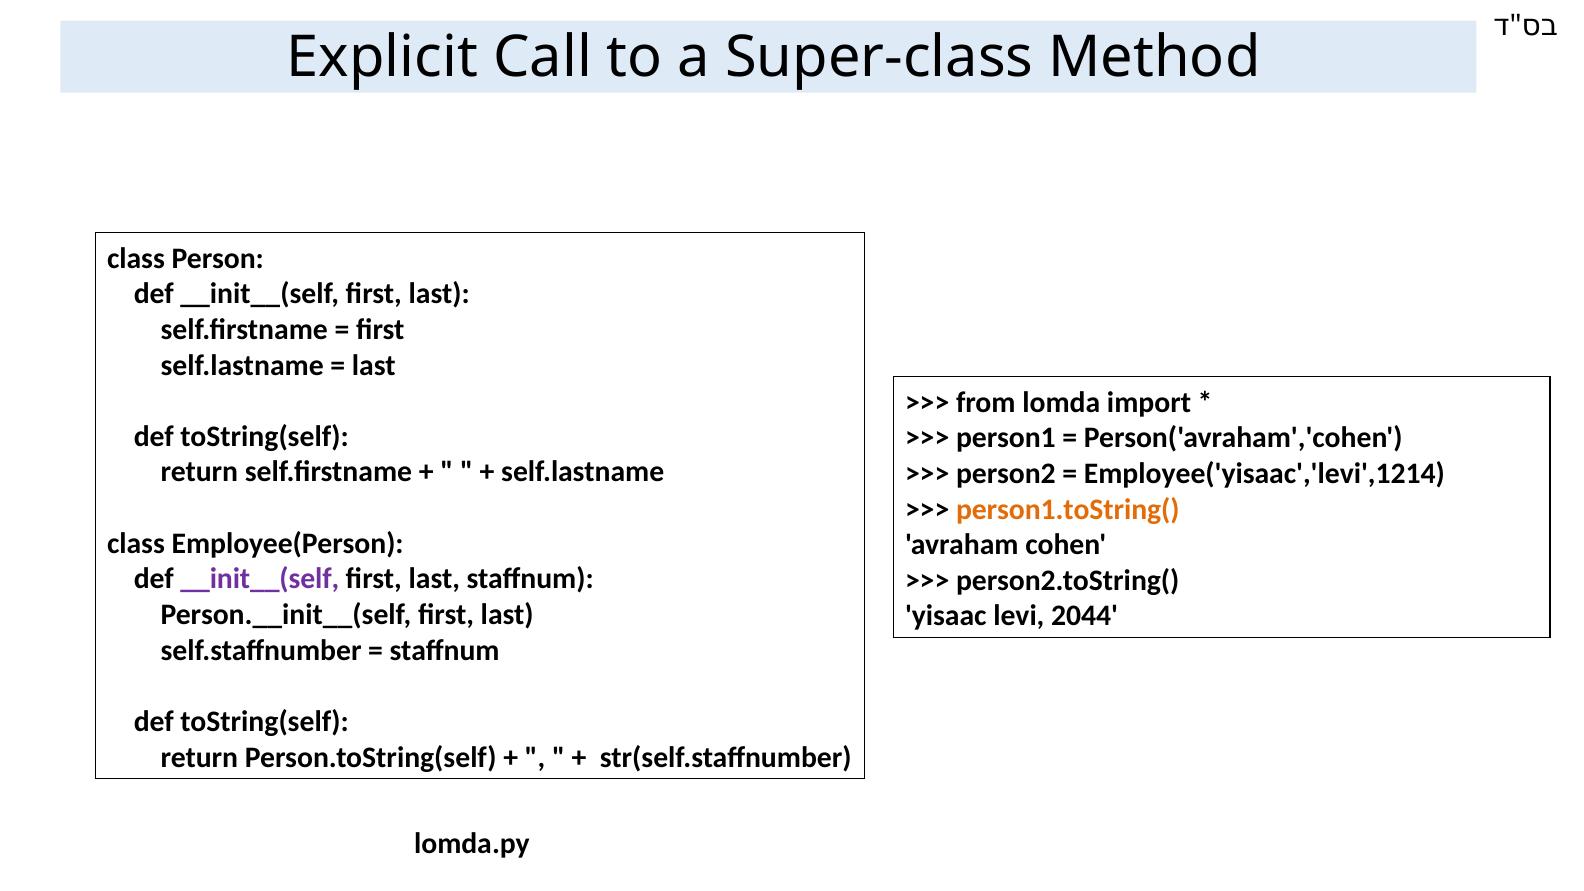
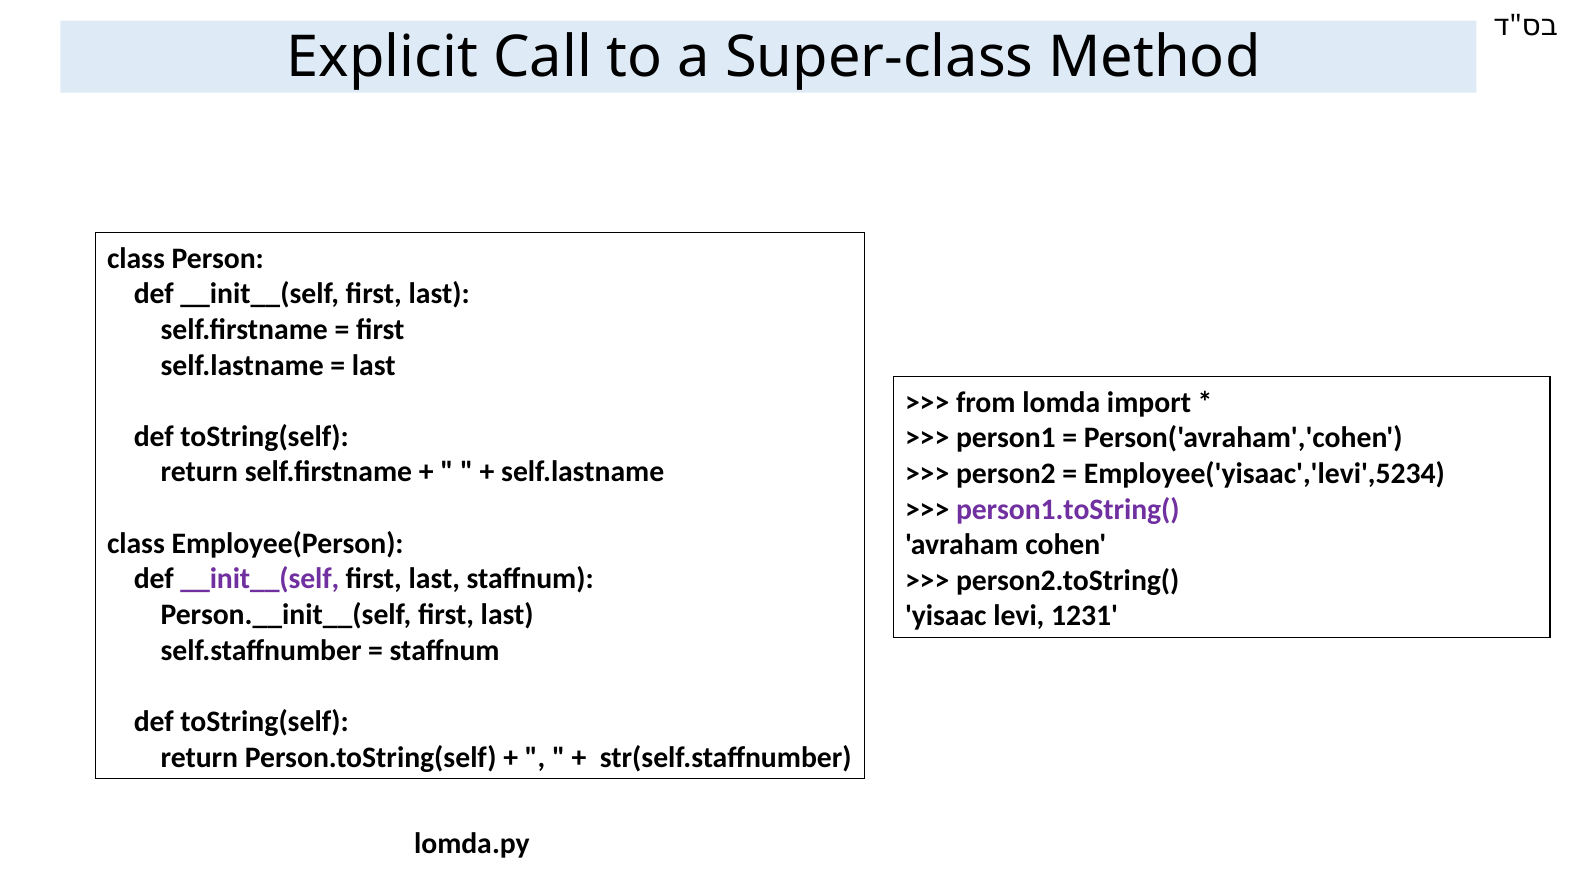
Employee('yisaac','levi',1214: Employee('yisaac','levi',1214 -> Employee('yisaac','levi',5234
person1.toString( colour: orange -> purple
2044: 2044 -> 1231
